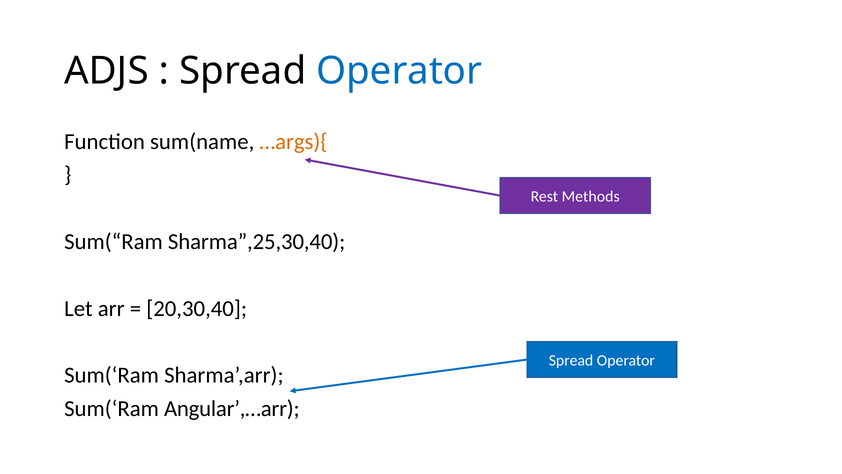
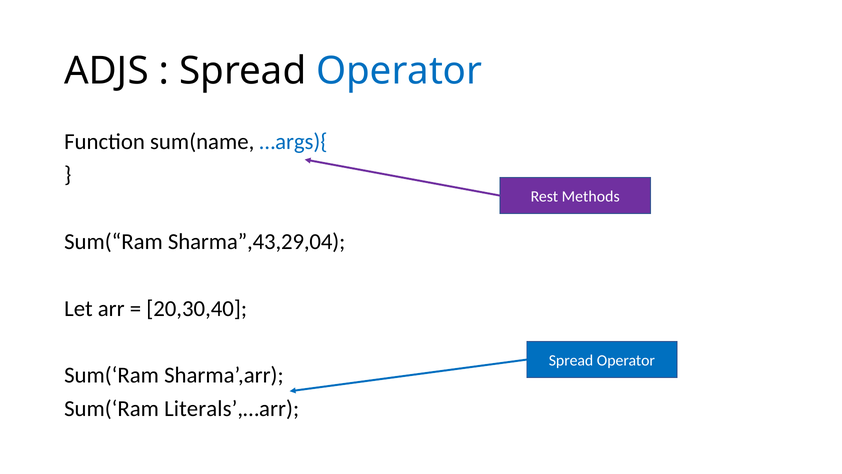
…args){ colour: orange -> blue
Sharma”,25,30,40: Sharma”,25,30,40 -> Sharma”,43,29,04
Angular’,…arr: Angular’,…arr -> Literals’,…arr
